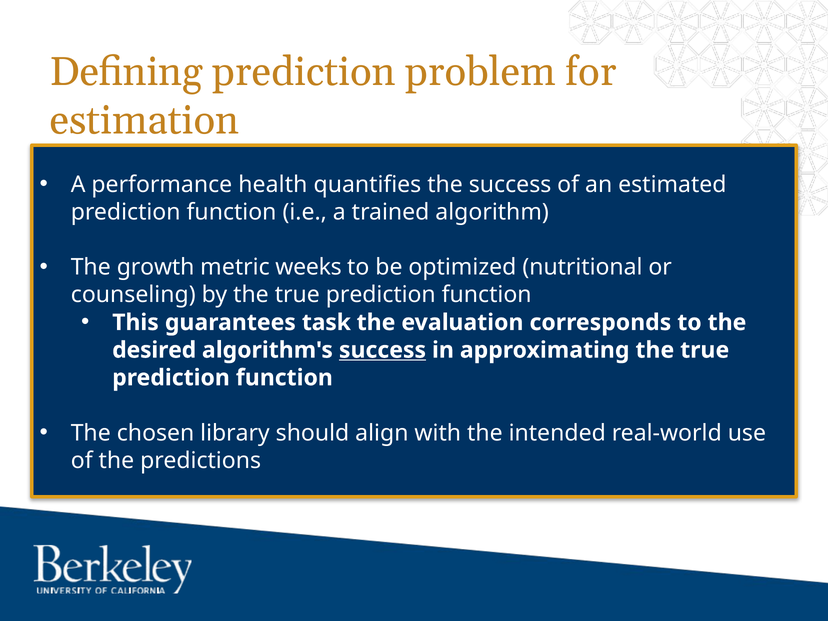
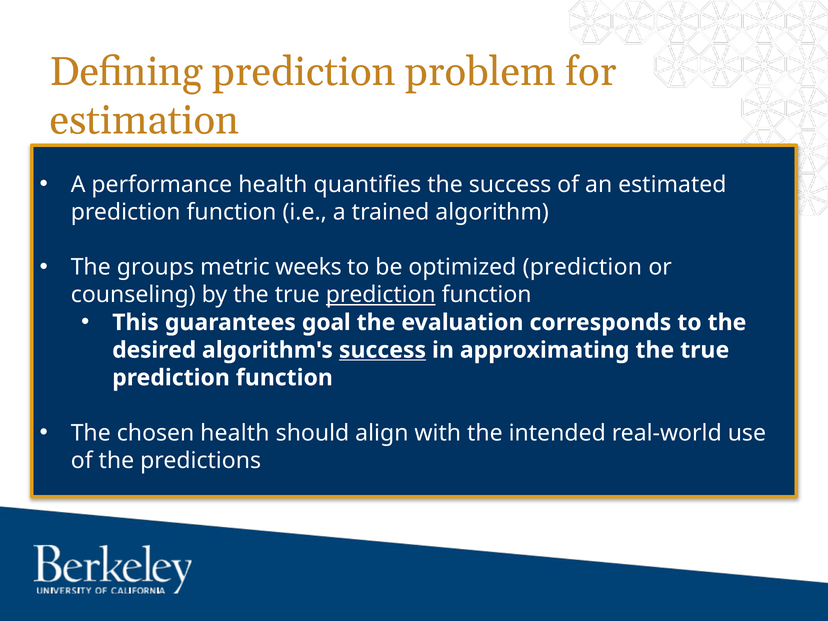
growth: growth -> groups
optimized nutritional: nutritional -> prediction
prediction at (381, 295) underline: none -> present
task: task -> goal
chosen library: library -> health
